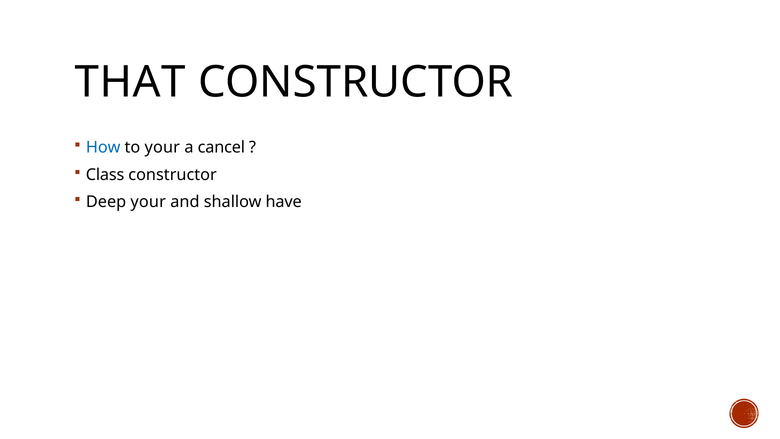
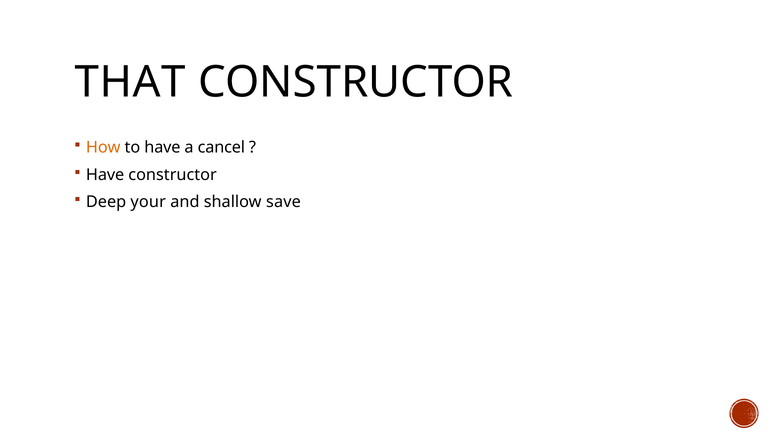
How colour: blue -> orange
to your: your -> have
Class at (105, 175): Class -> Have
have: have -> save
